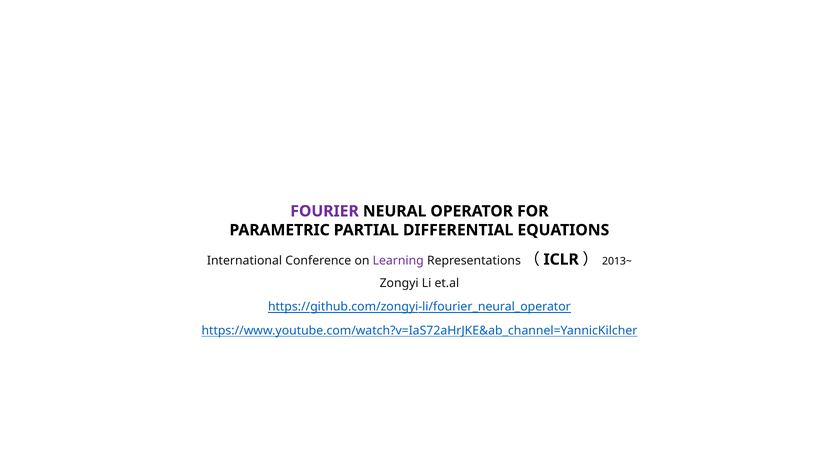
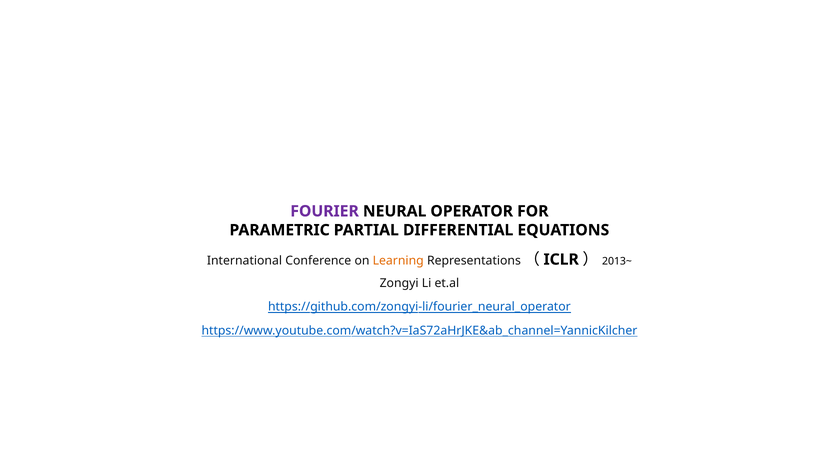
Learning colour: purple -> orange
